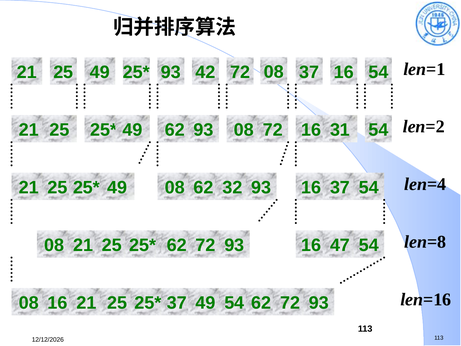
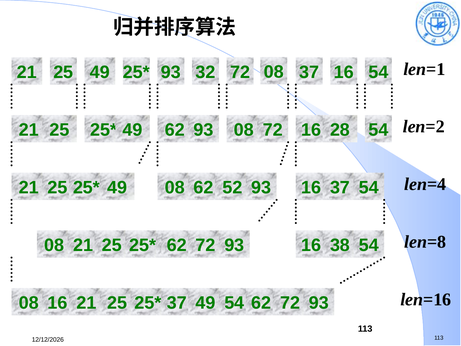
42: 42 -> 32
31: 31 -> 28
32: 32 -> 52
47: 47 -> 38
